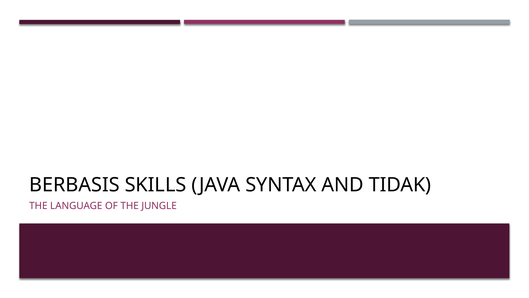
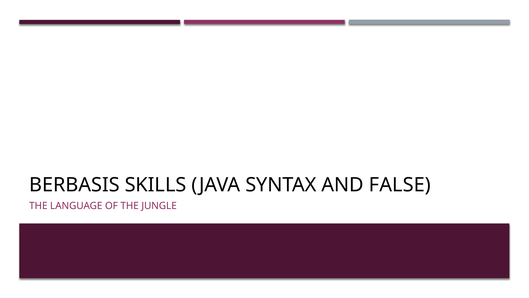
TIDAK: TIDAK -> FALSE
